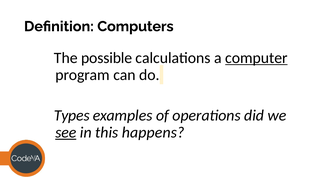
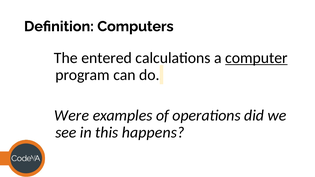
possible: possible -> entered
Types: Types -> Were
see underline: present -> none
